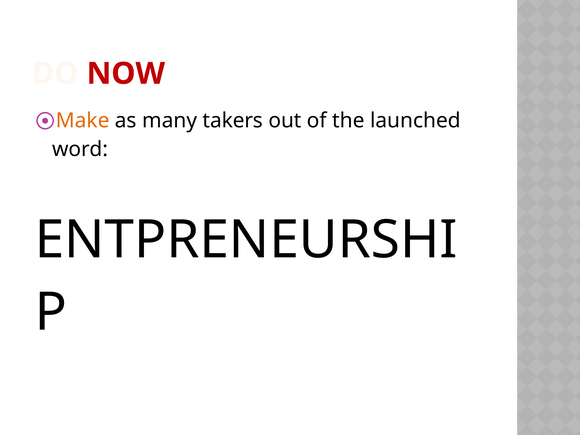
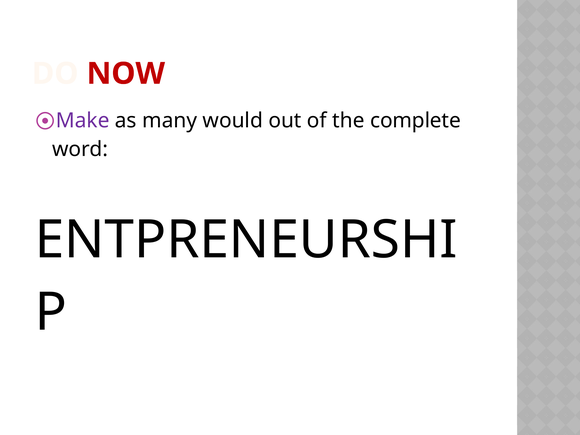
Make colour: orange -> purple
takers: takers -> would
launched: launched -> complete
